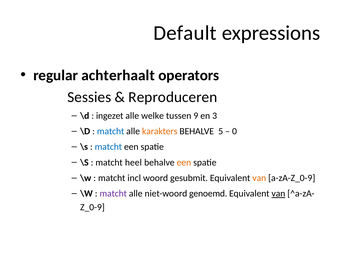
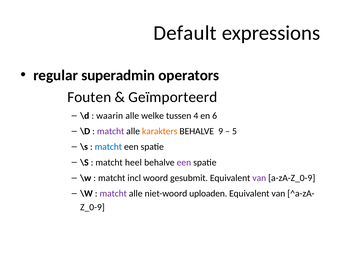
achterhaalt: achterhaalt -> superadmin
Sessies: Sessies -> Fouten
Reproduceren: Reproduceren -> Geïmporteerd
ingezet: ingezet -> waarin
9: 9 -> 4
3: 3 -> 6
matcht at (111, 131) colour: blue -> purple
5: 5 -> 9
0: 0 -> 5
een at (184, 162) colour: orange -> purple
van at (259, 178) colour: orange -> purple
genoemd: genoemd -> uploaden
van at (278, 193) underline: present -> none
